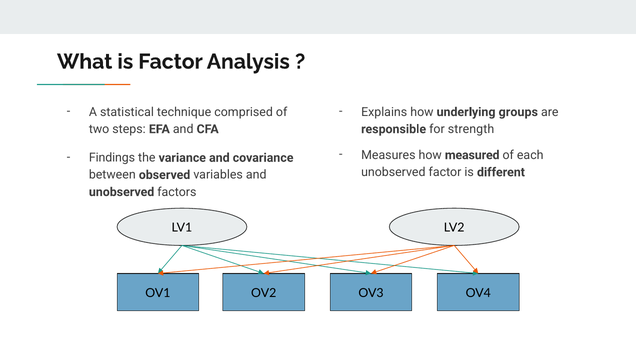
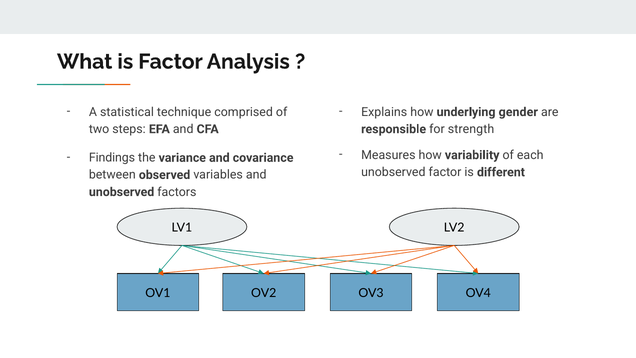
groups: groups -> gender
measured: measured -> variability
